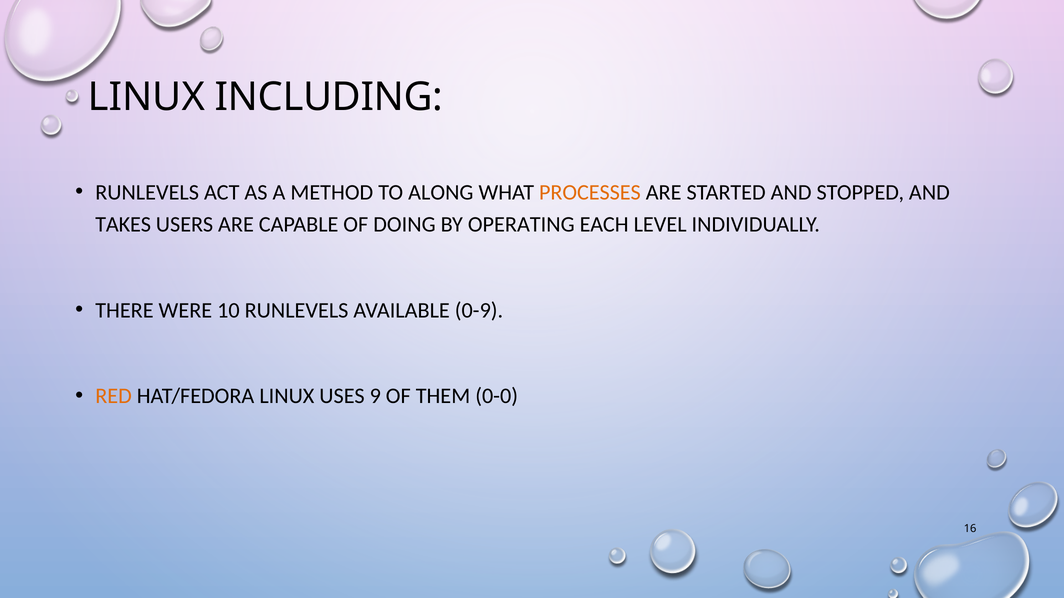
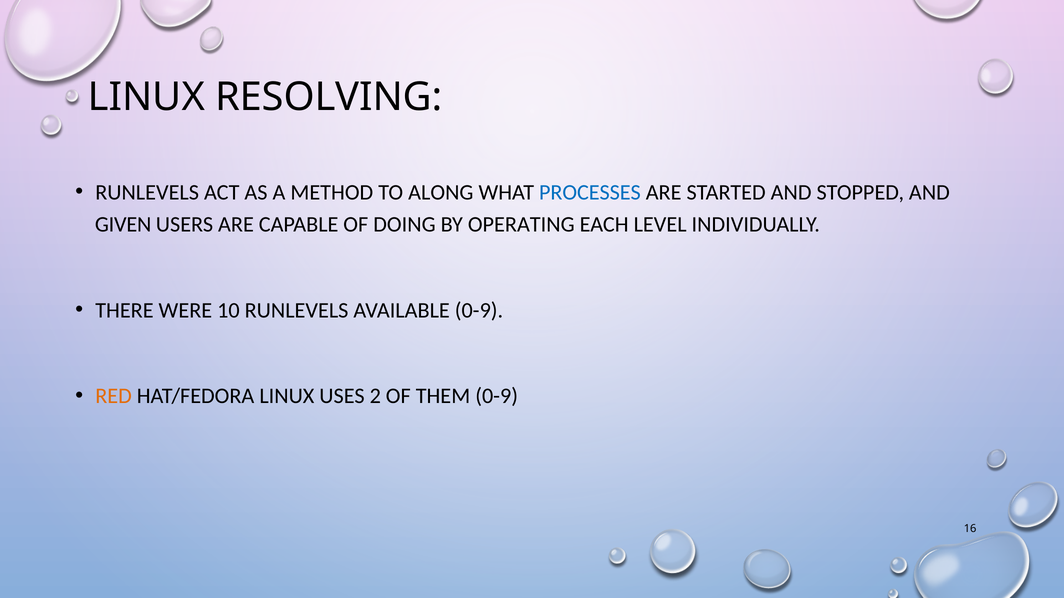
INCLUDING: INCLUDING -> RESOLVING
PROCESSES colour: orange -> blue
TAKES: TAKES -> GIVEN
9: 9 -> 2
THEM 0-0: 0-0 -> 0-9
